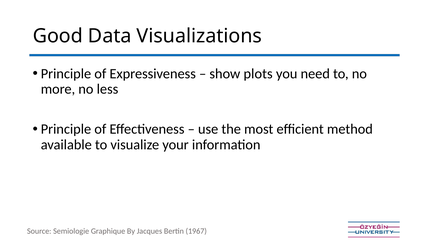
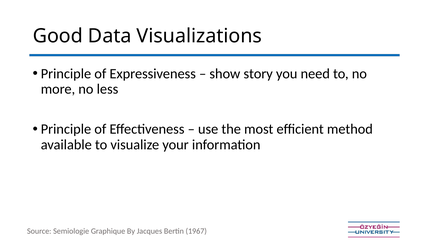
plots: plots -> story
